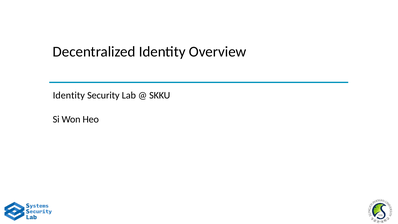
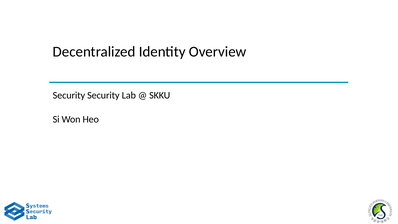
Identity at (69, 95): Identity -> Security
